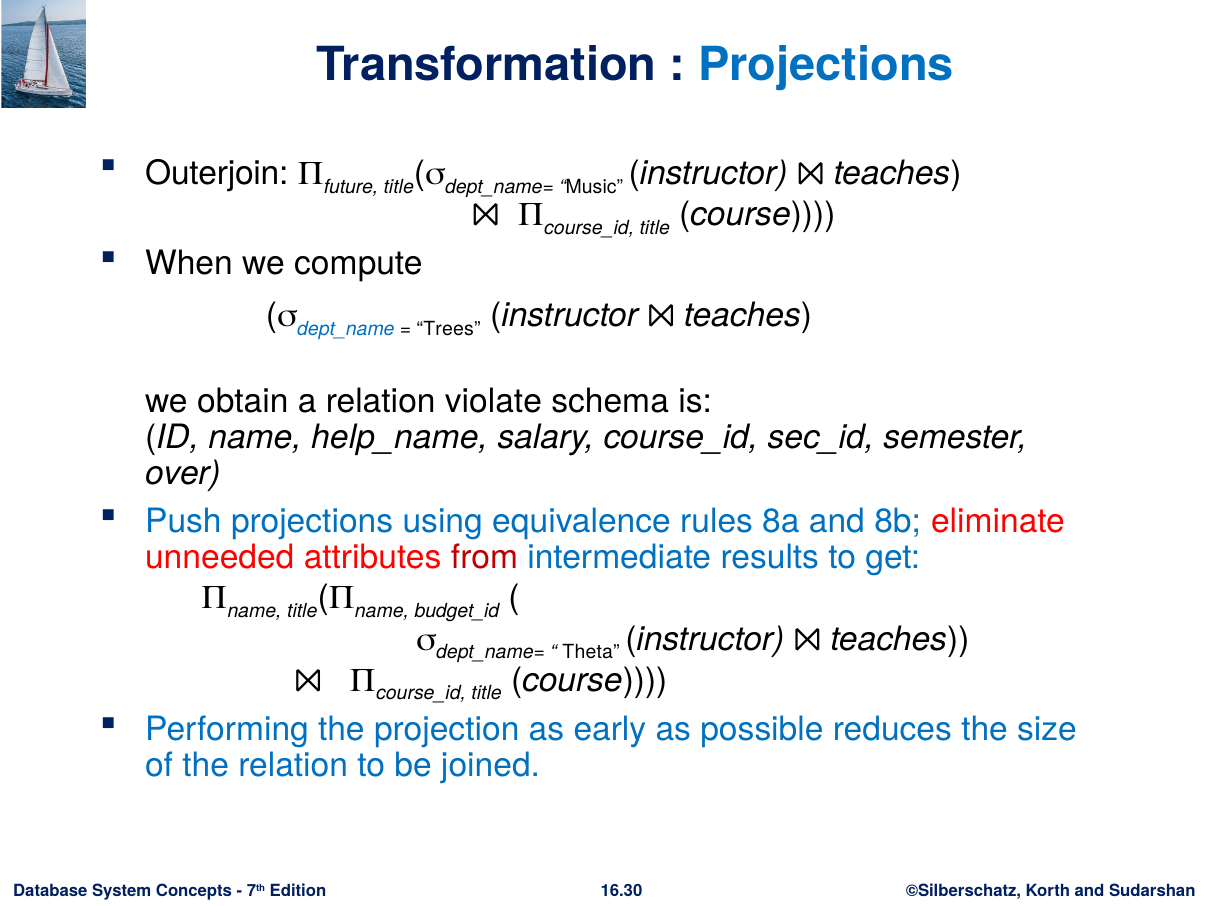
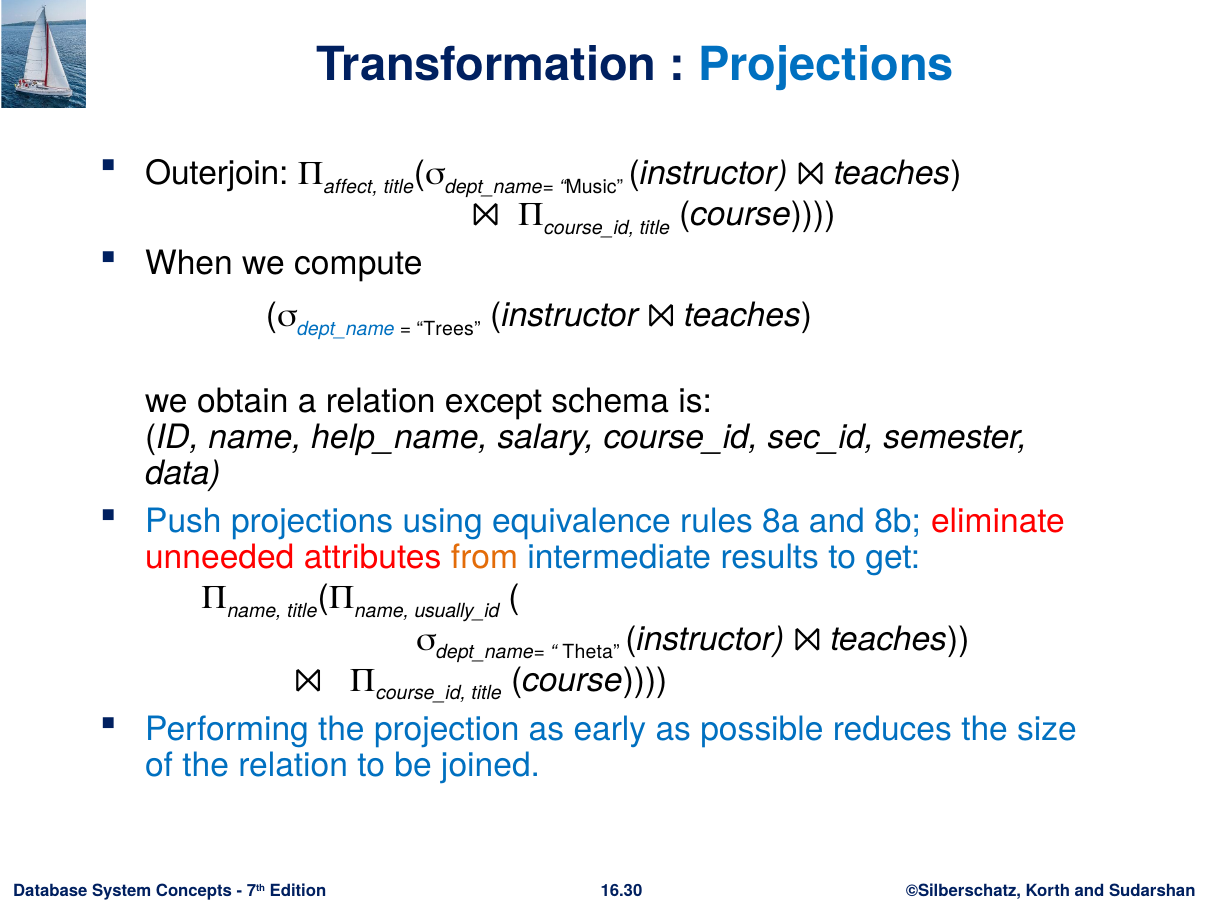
future: future -> affect
violate: violate -> except
over: over -> data
from colour: red -> orange
budget_id: budget_id -> usually_id
